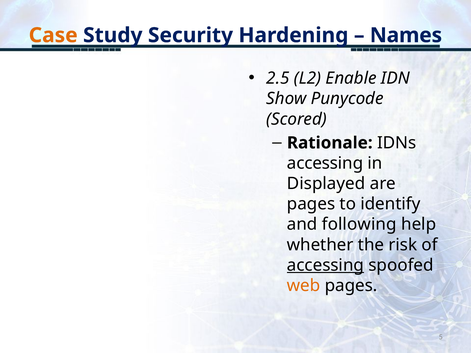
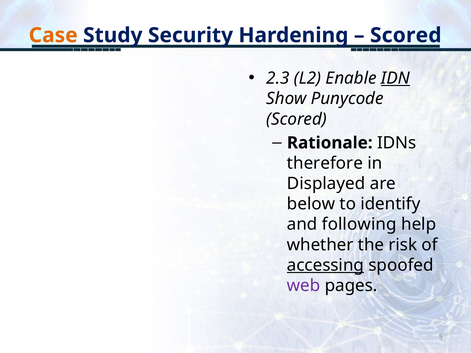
Names at (406, 35): Names -> Scored
2.5: 2.5 -> 2.3
IDN underline: none -> present
accessing at (325, 163): accessing -> therefore
pages at (311, 204): pages -> below
web colour: orange -> purple
